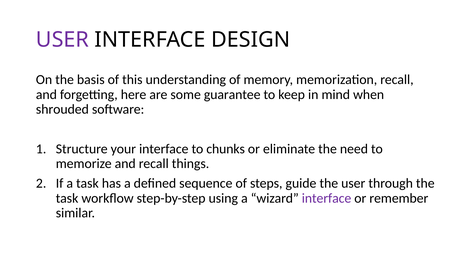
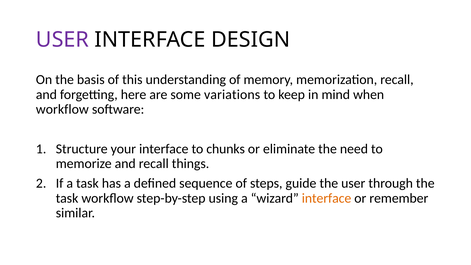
guarantee: guarantee -> variations
shrouded at (62, 109): shrouded -> workflow
interface at (327, 198) colour: purple -> orange
